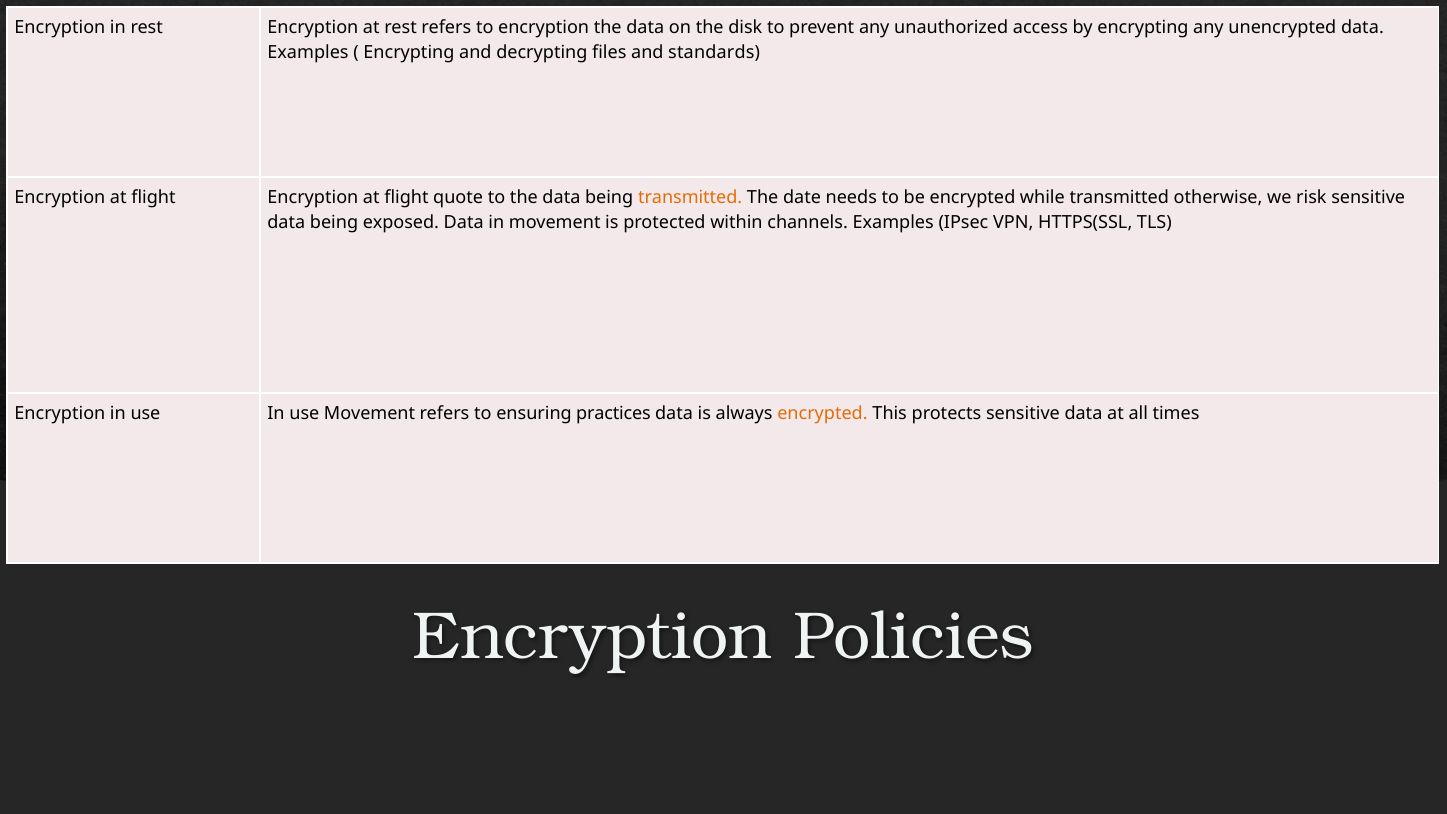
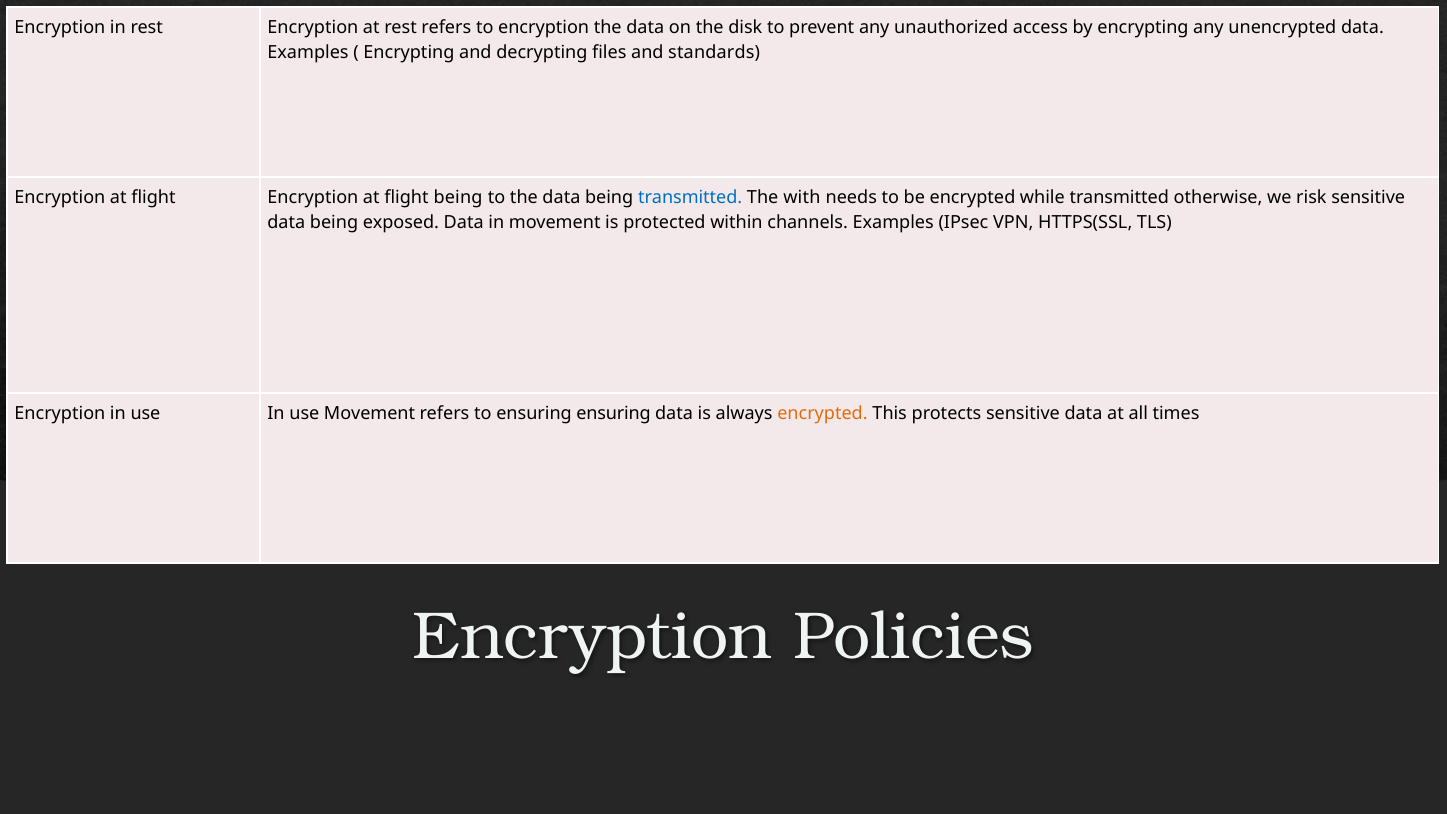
flight quote: quote -> being
transmitted at (690, 198) colour: orange -> blue
date: date -> with
ensuring practices: practices -> ensuring
